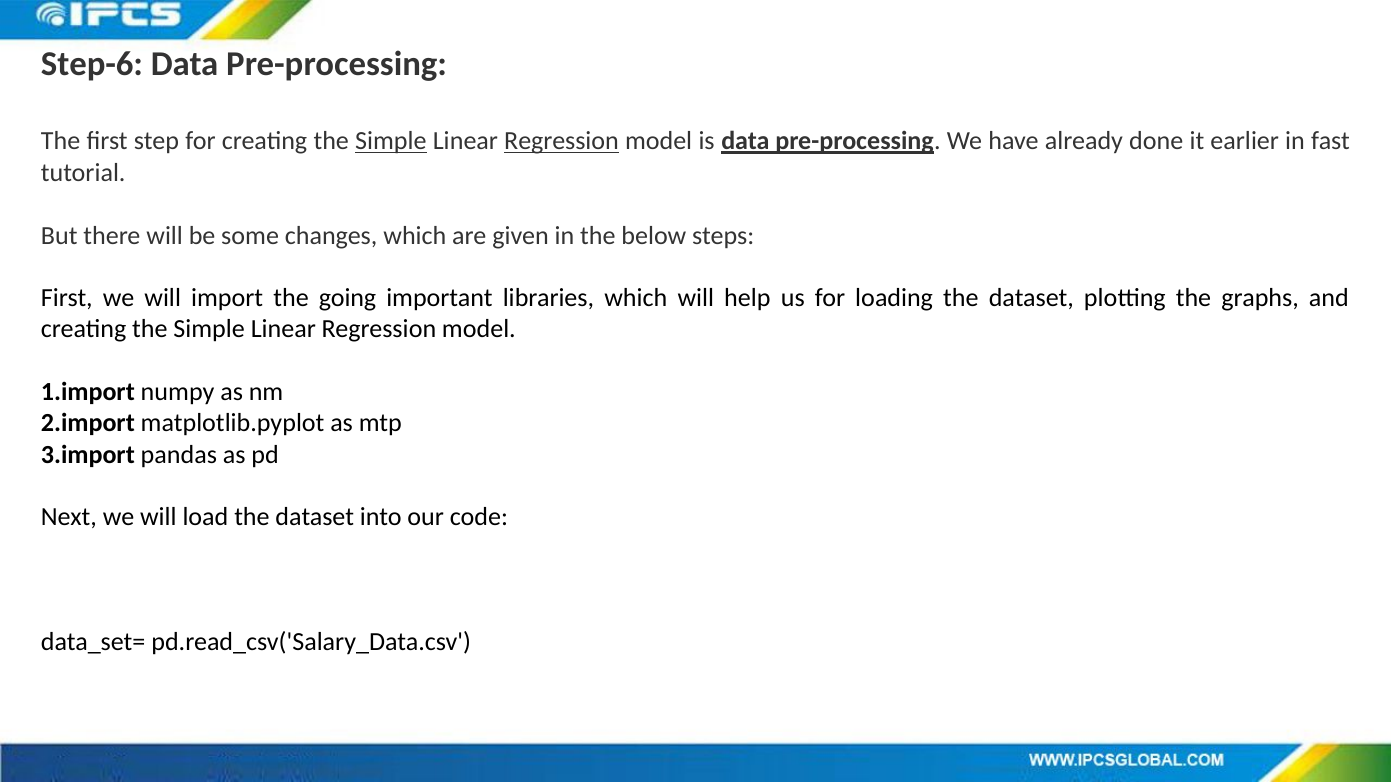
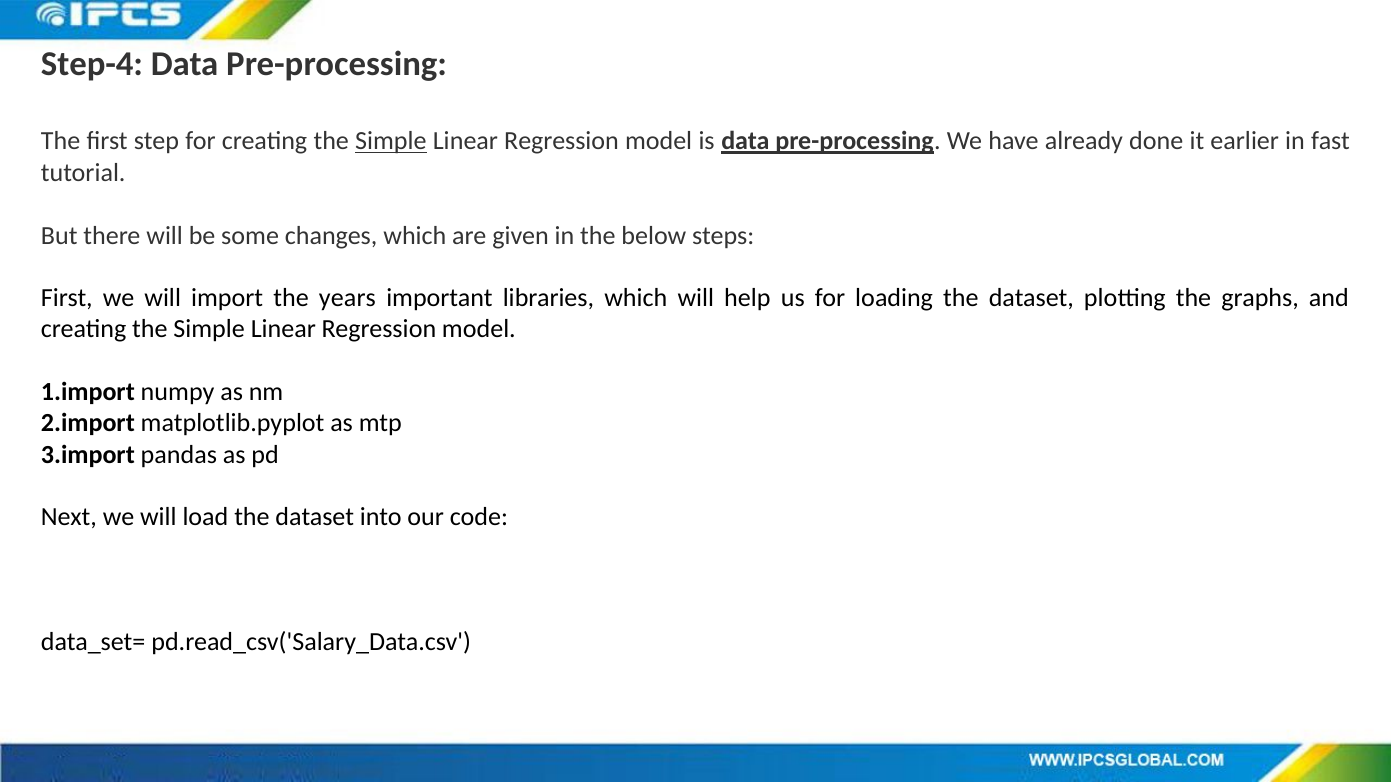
Step-6: Step-6 -> Step-4
Regression at (561, 141) underline: present -> none
going: going -> years
